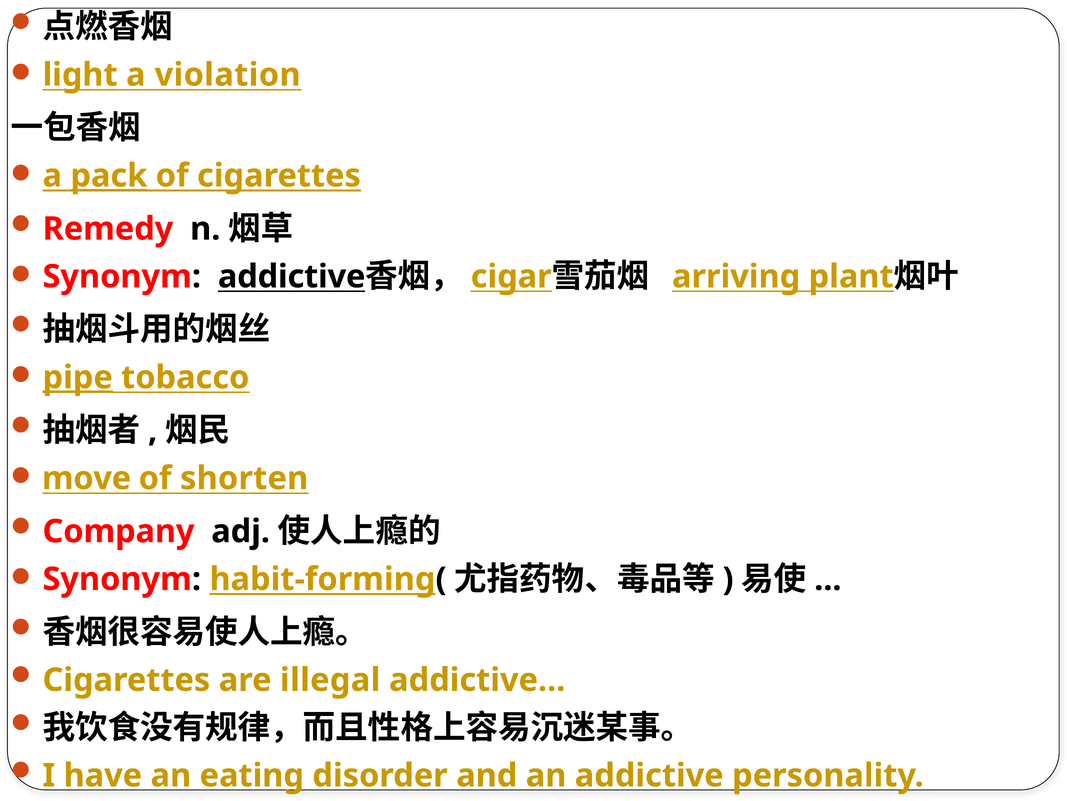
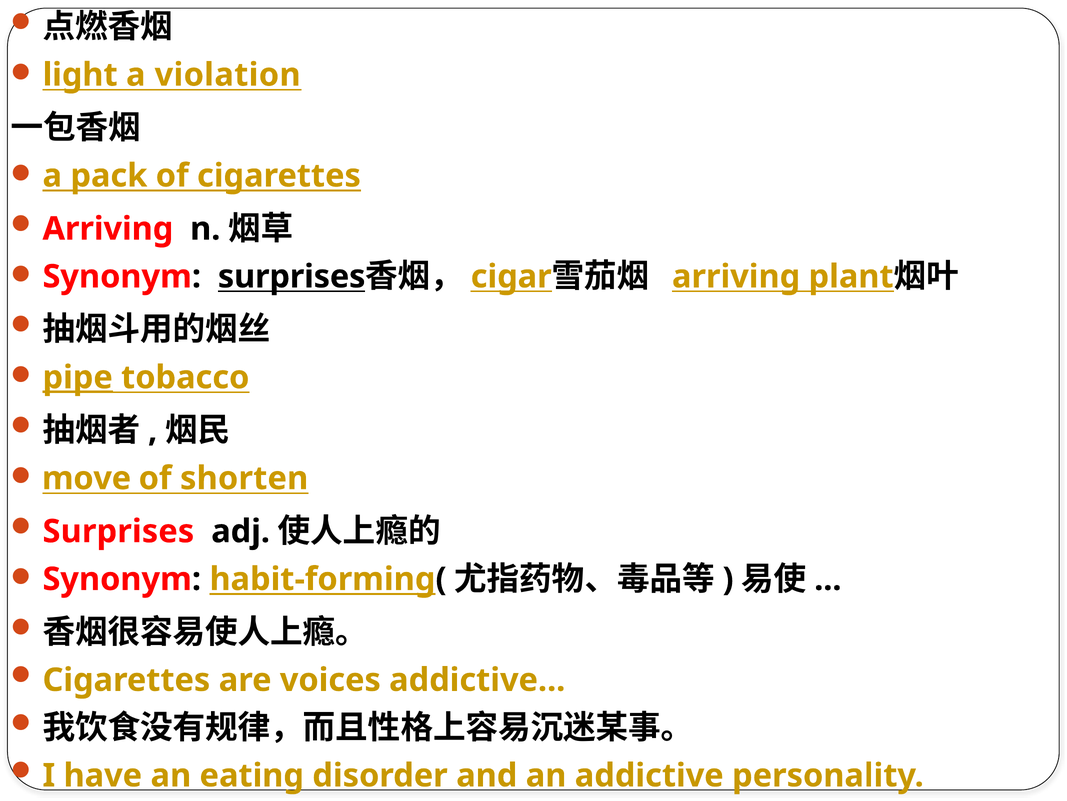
pack underline: present -> none
Remedy at (108, 229): Remedy -> Arriving
Synonym addictive: addictive -> surprises
Company at (119, 531): Company -> Surprises
illegal: illegal -> voices
